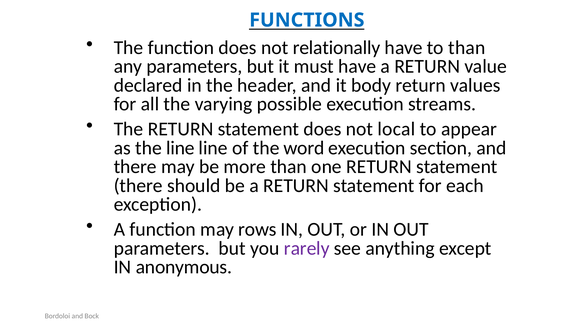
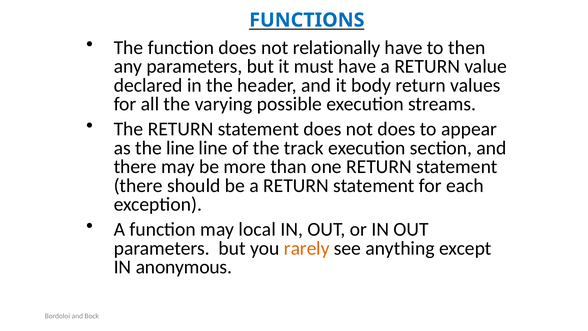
to than: than -> then
not local: local -> does
word: word -> track
rows: rows -> local
rarely colour: purple -> orange
